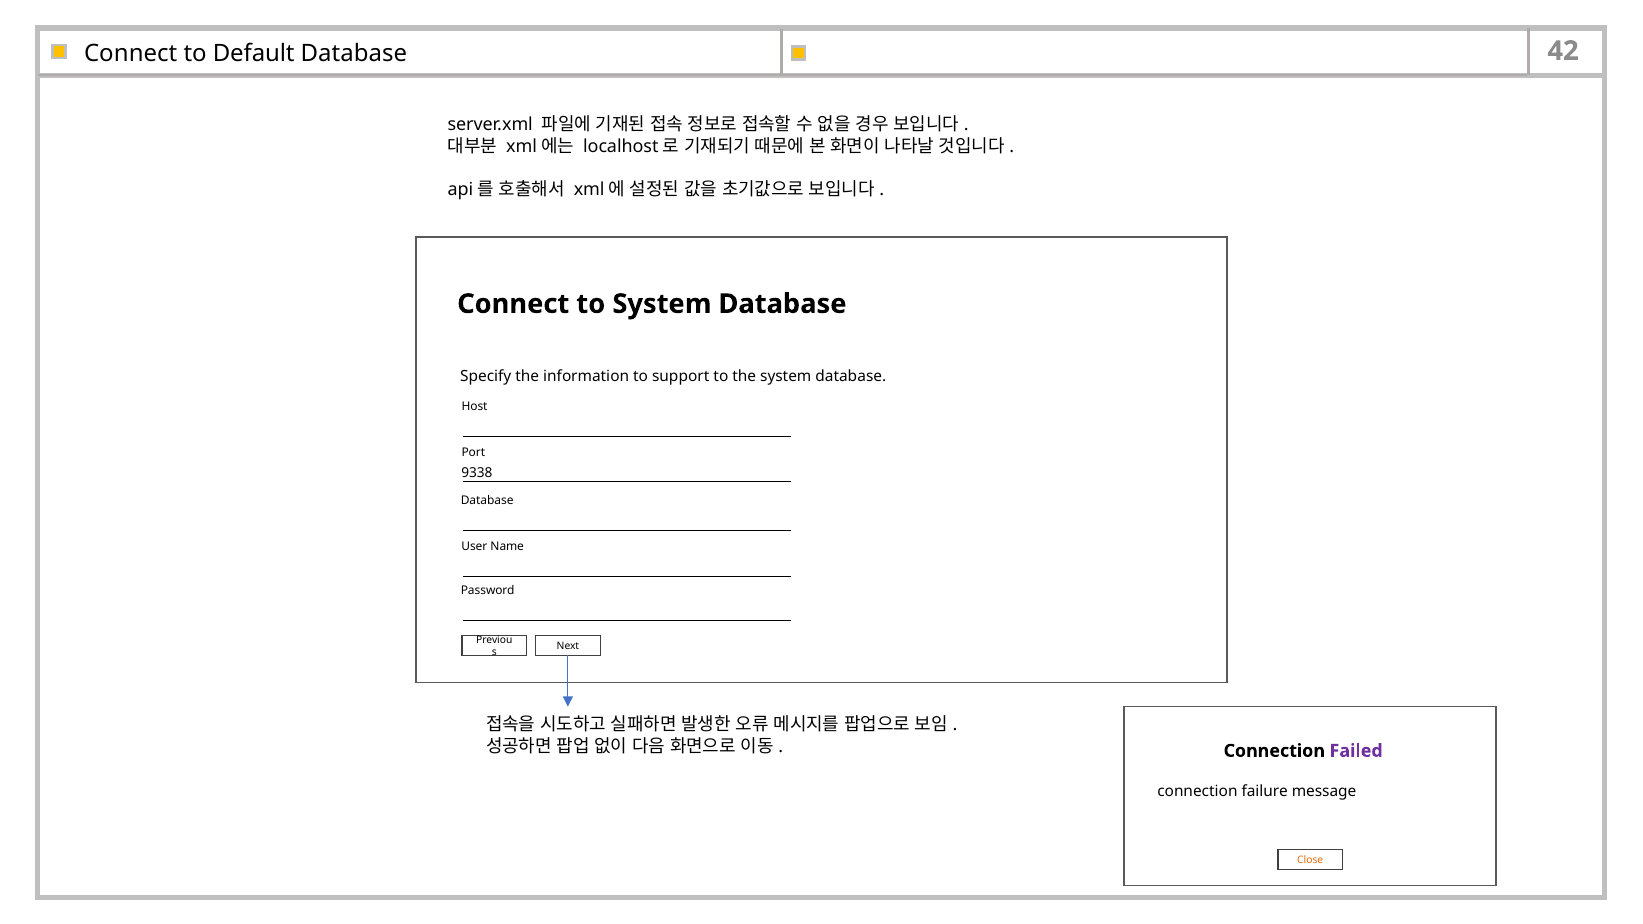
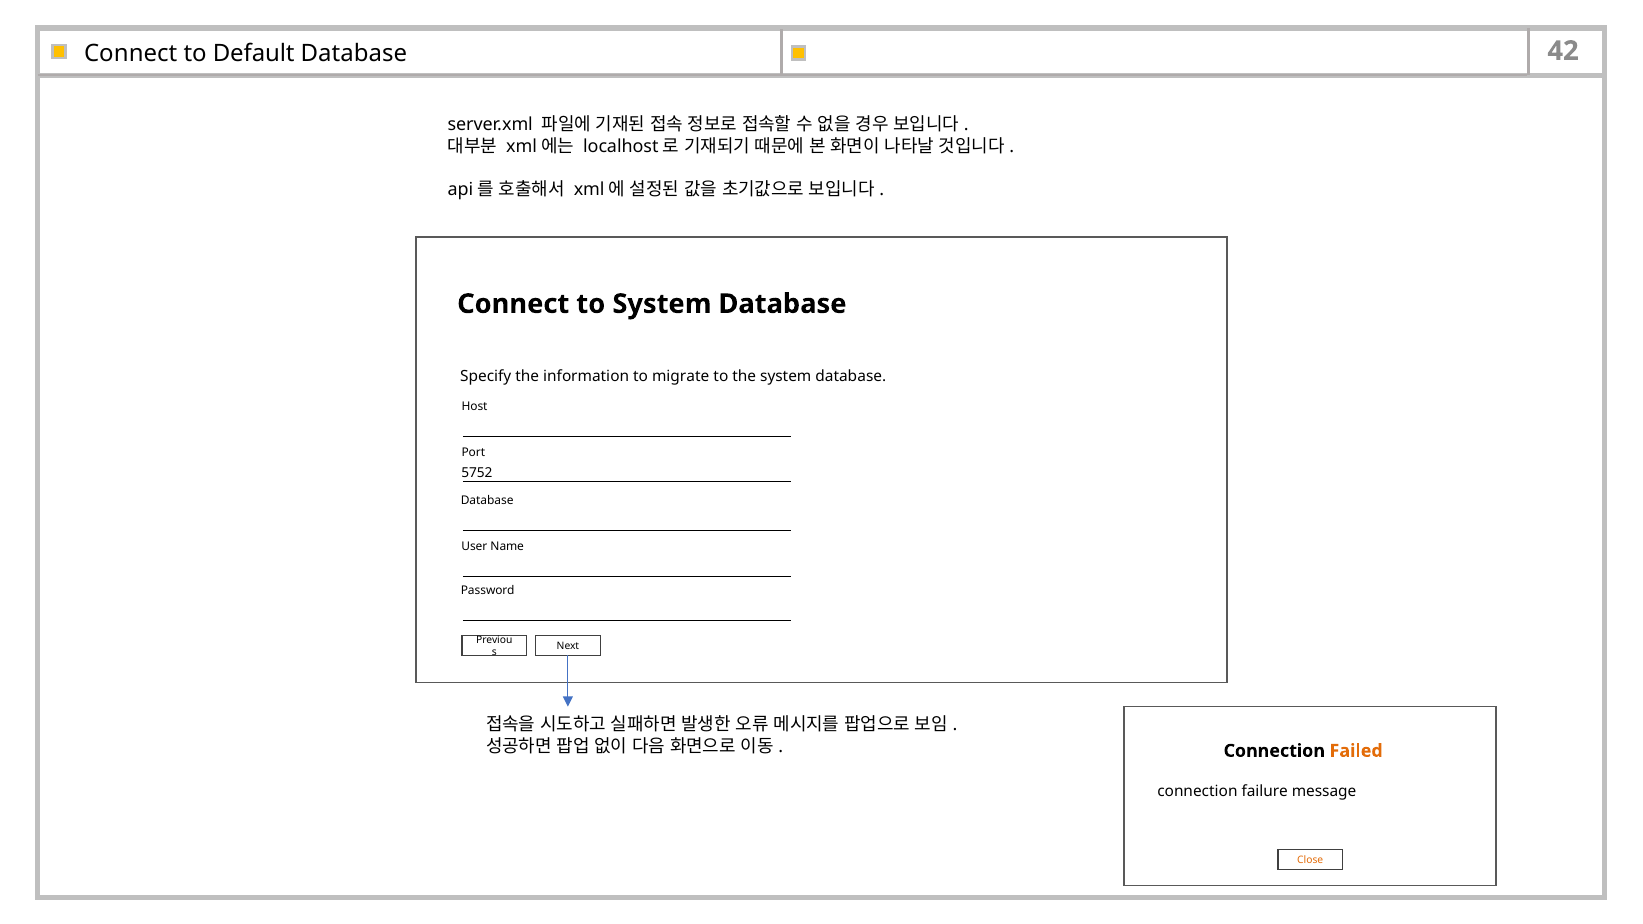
support: support -> migrate
9338: 9338 -> 5752
Failed colour: purple -> orange
